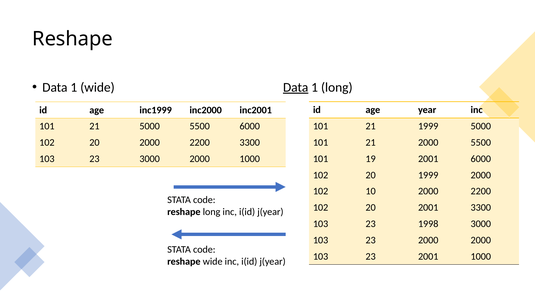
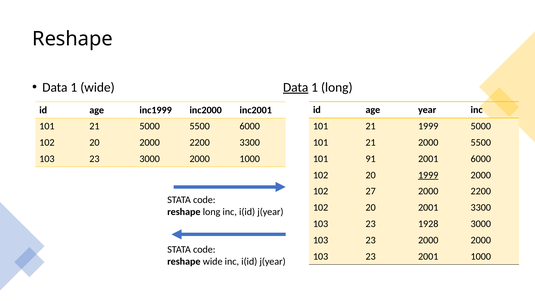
19: 19 -> 91
1999 at (428, 175) underline: none -> present
10: 10 -> 27
1998: 1998 -> 1928
